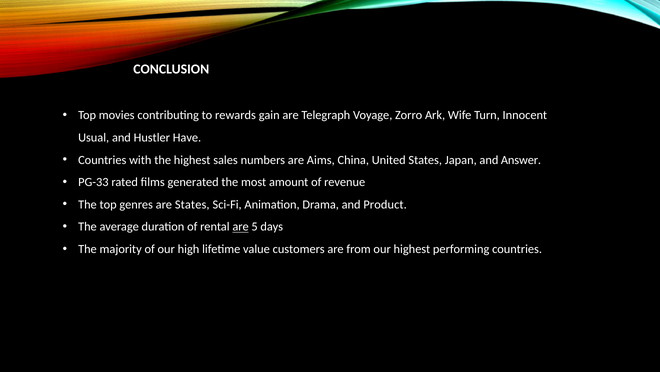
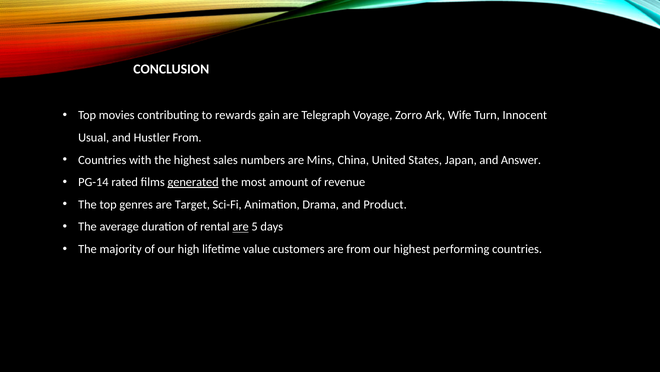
Hustler Have: Have -> From
Aims: Aims -> Mins
PG-33: PG-33 -> PG-14
generated underline: none -> present
are States: States -> Target
